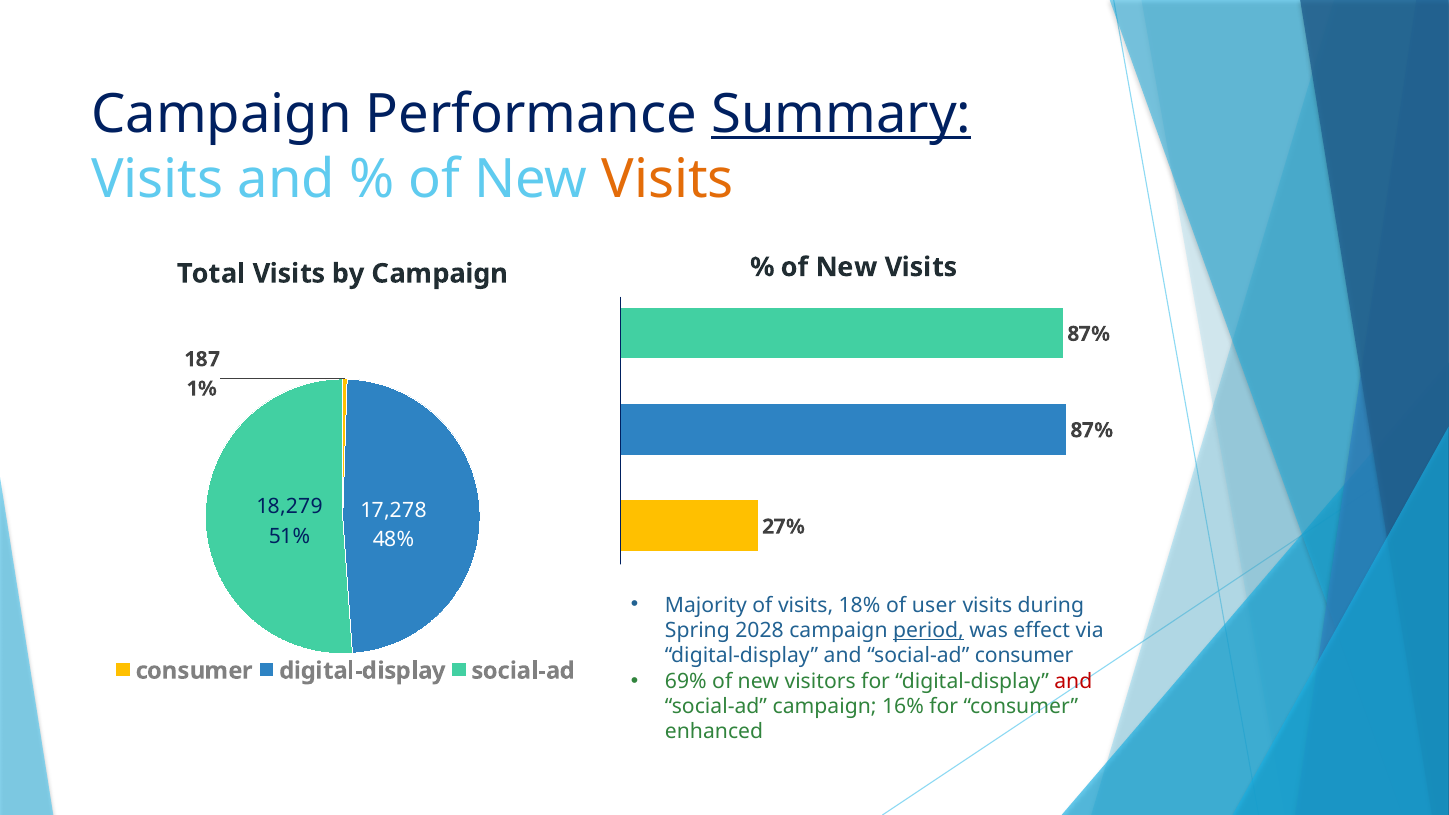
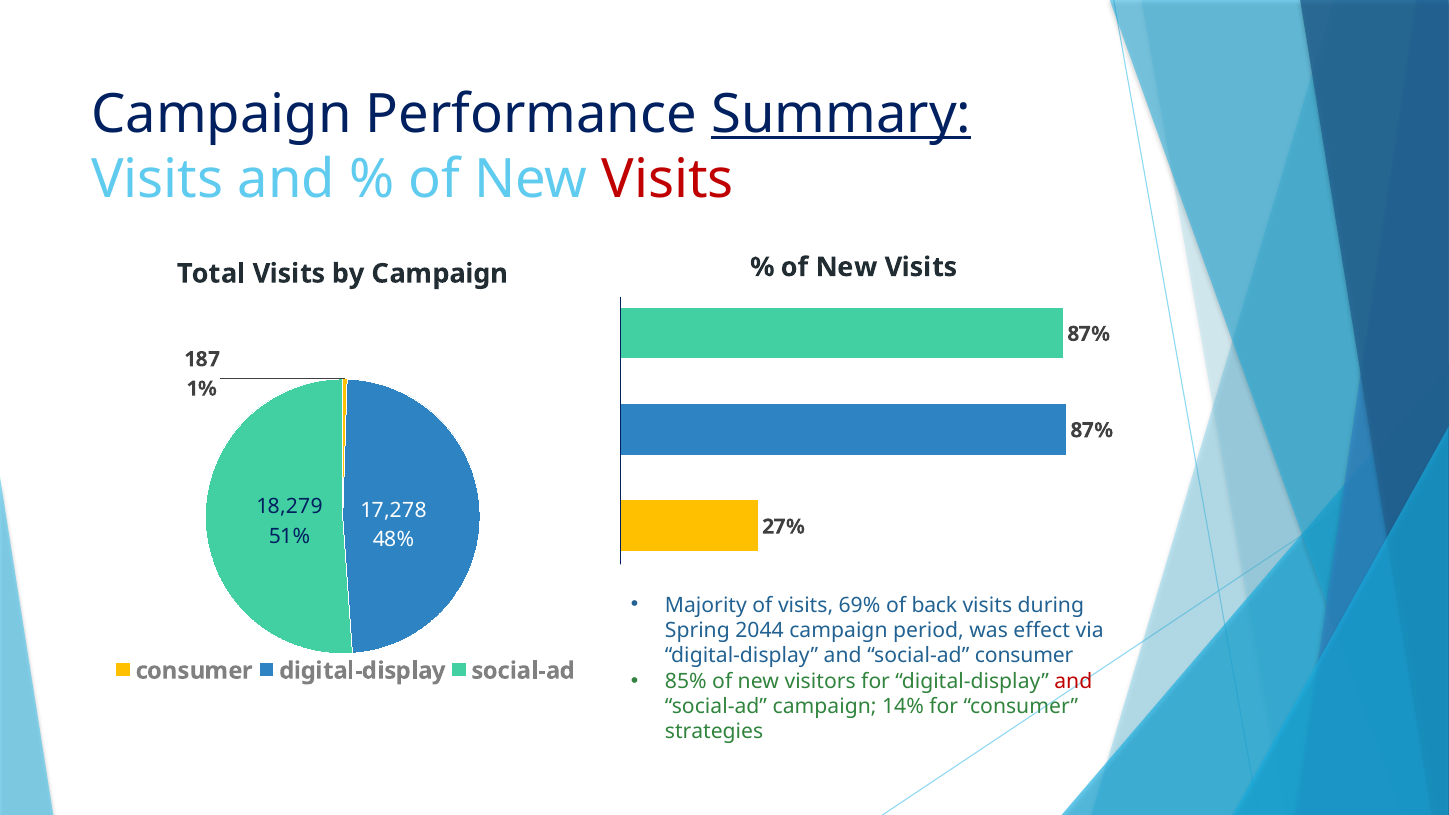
Visits at (668, 179) colour: orange -> red
18%: 18% -> 69%
user: user -> back
2028: 2028 -> 2044
period underline: present -> none
69%: 69% -> 85%
16%: 16% -> 14%
enhanced: enhanced -> strategies
